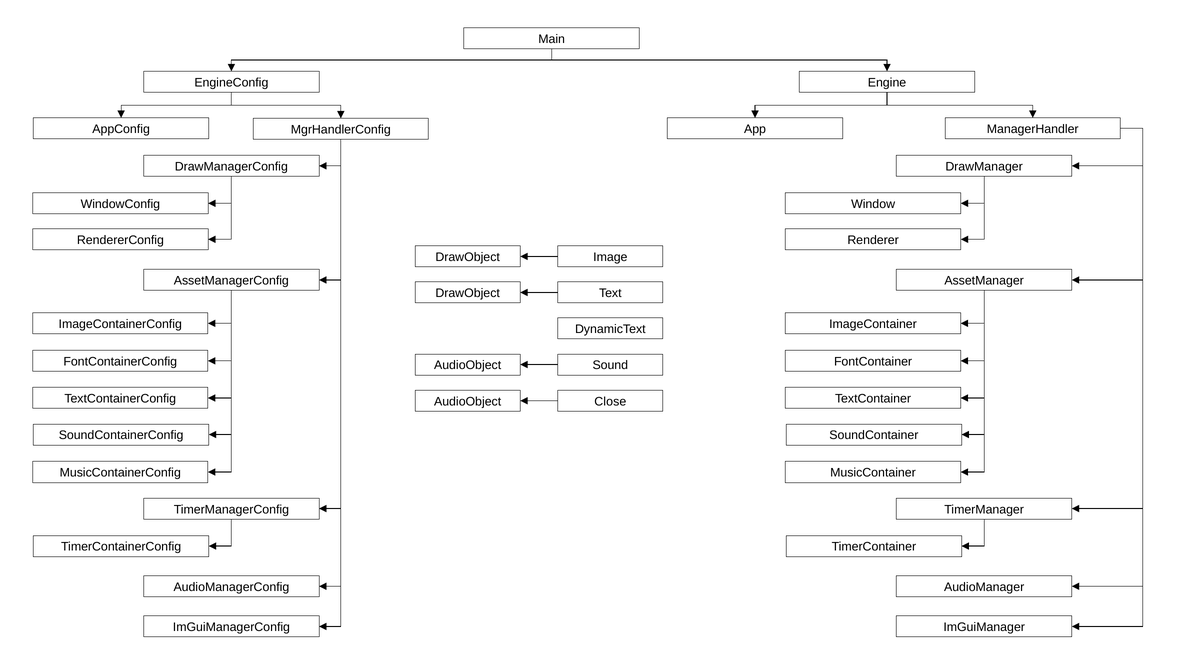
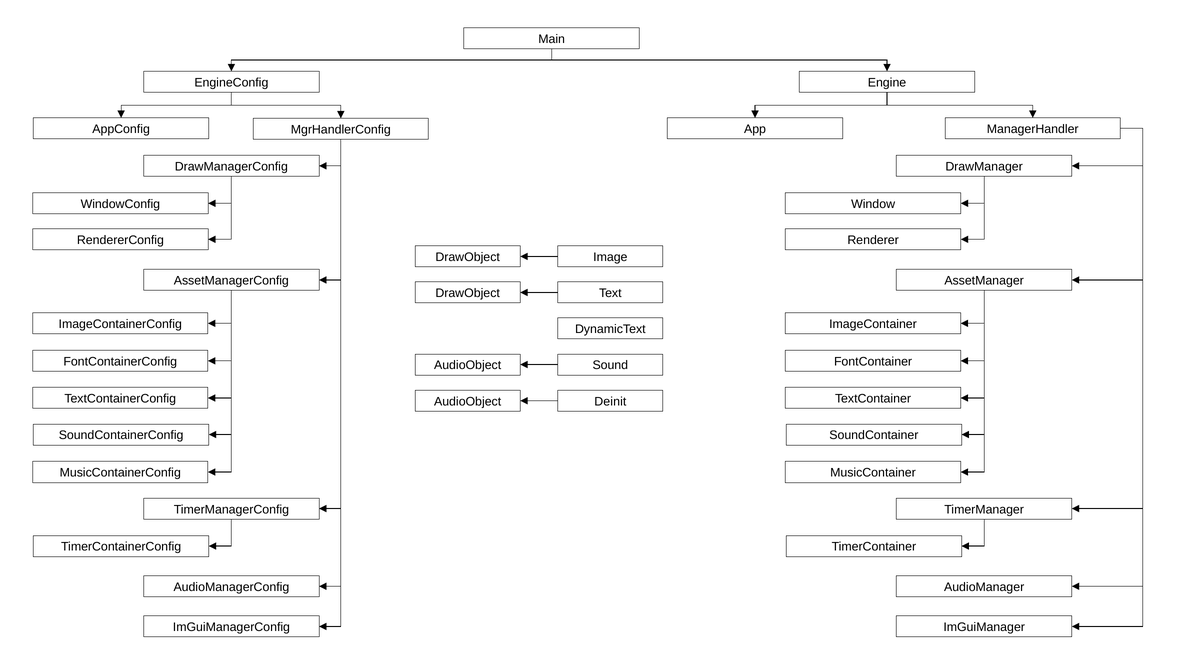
Close: Close -> Deinit
